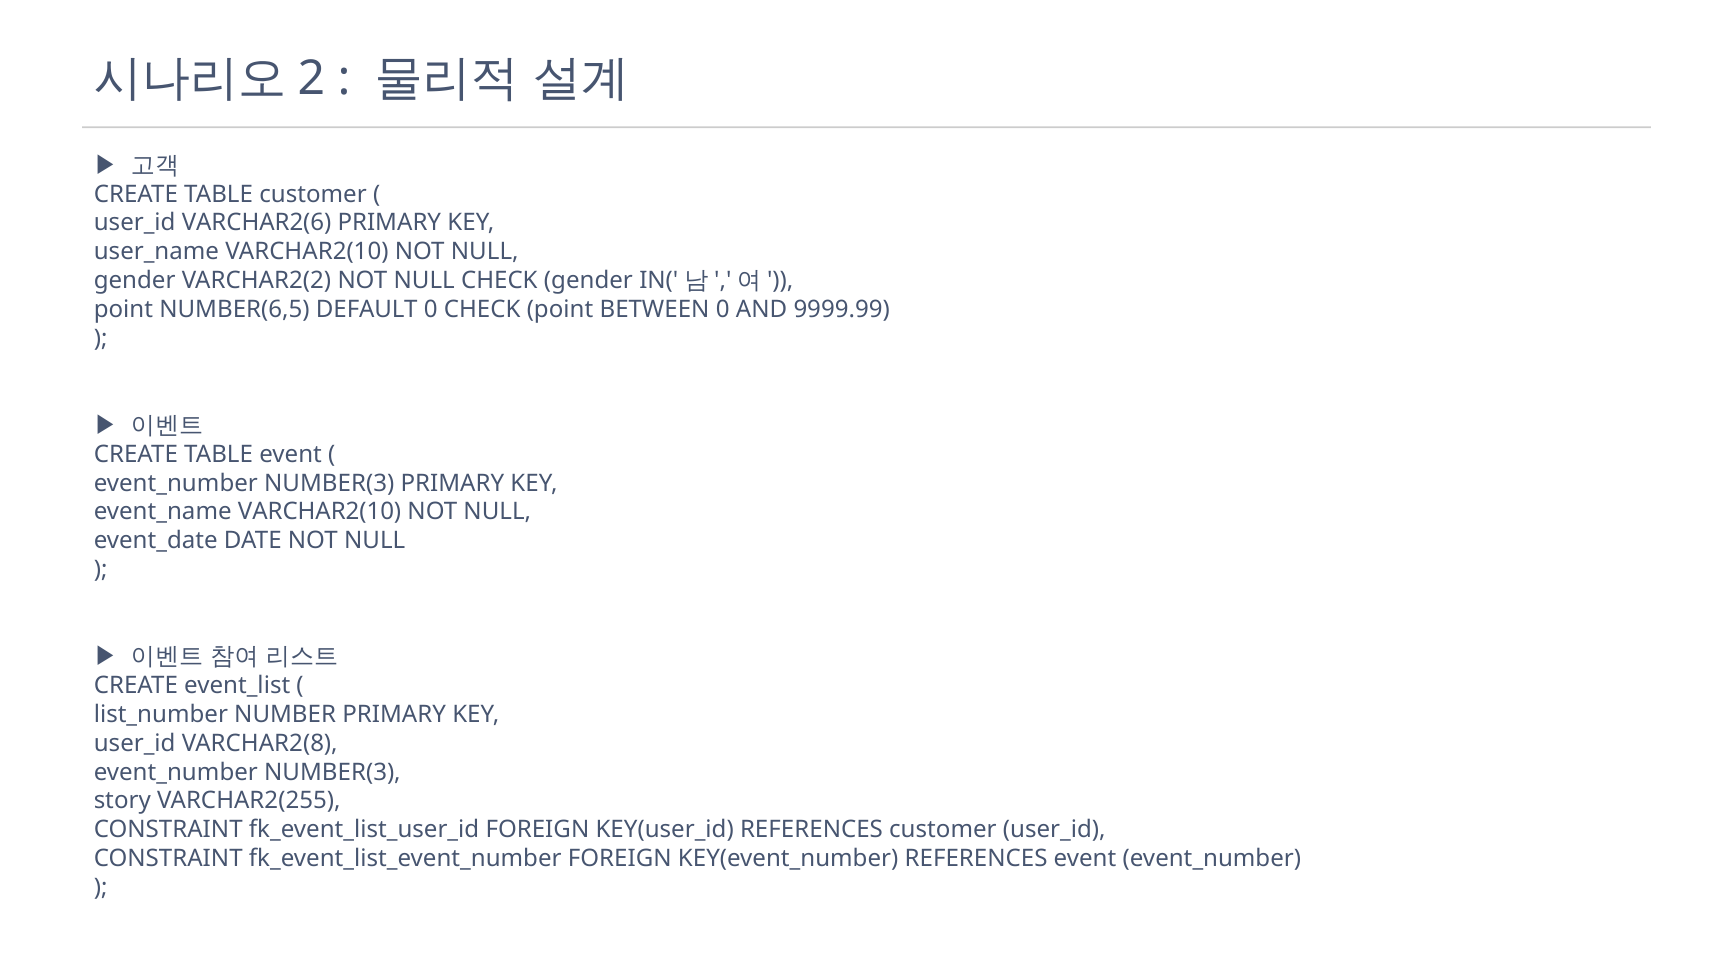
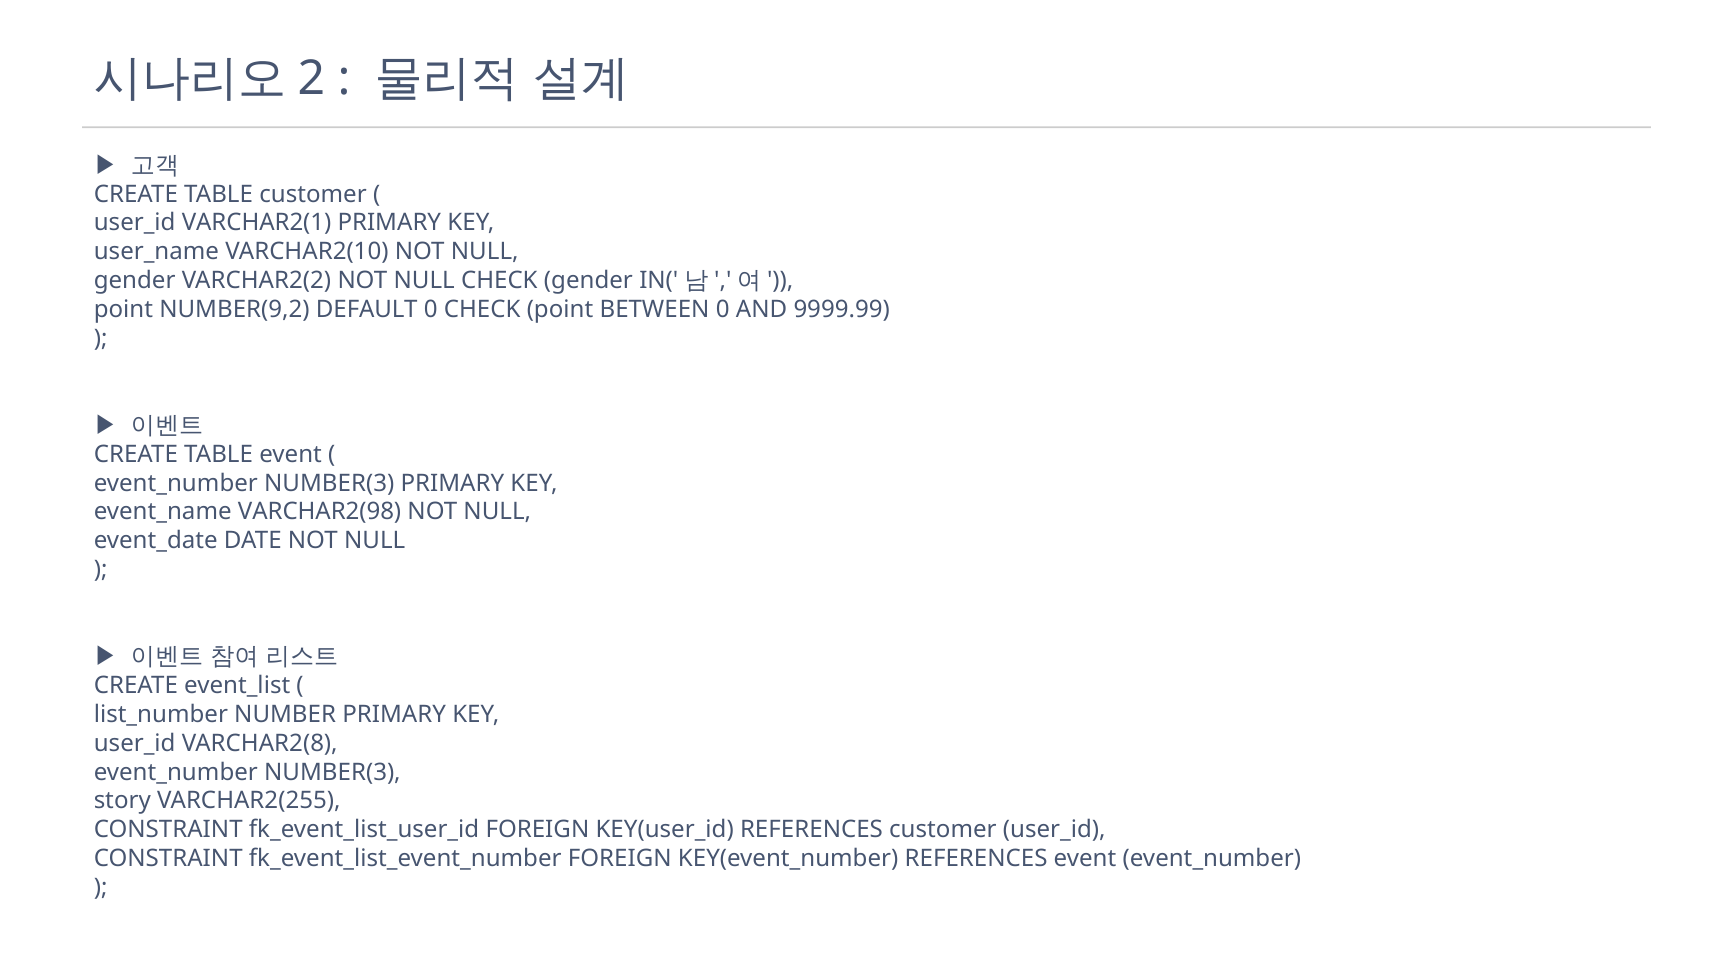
VARCHAR2(6: VARCHAR2(6 -> VARCHAR2(1
NUMBER(6,5: NUMBER(6,5 -> NUMBER(9,2
event_name VARCHAR2(10: VARCHAR2(10 -> VARCHAR2(98
